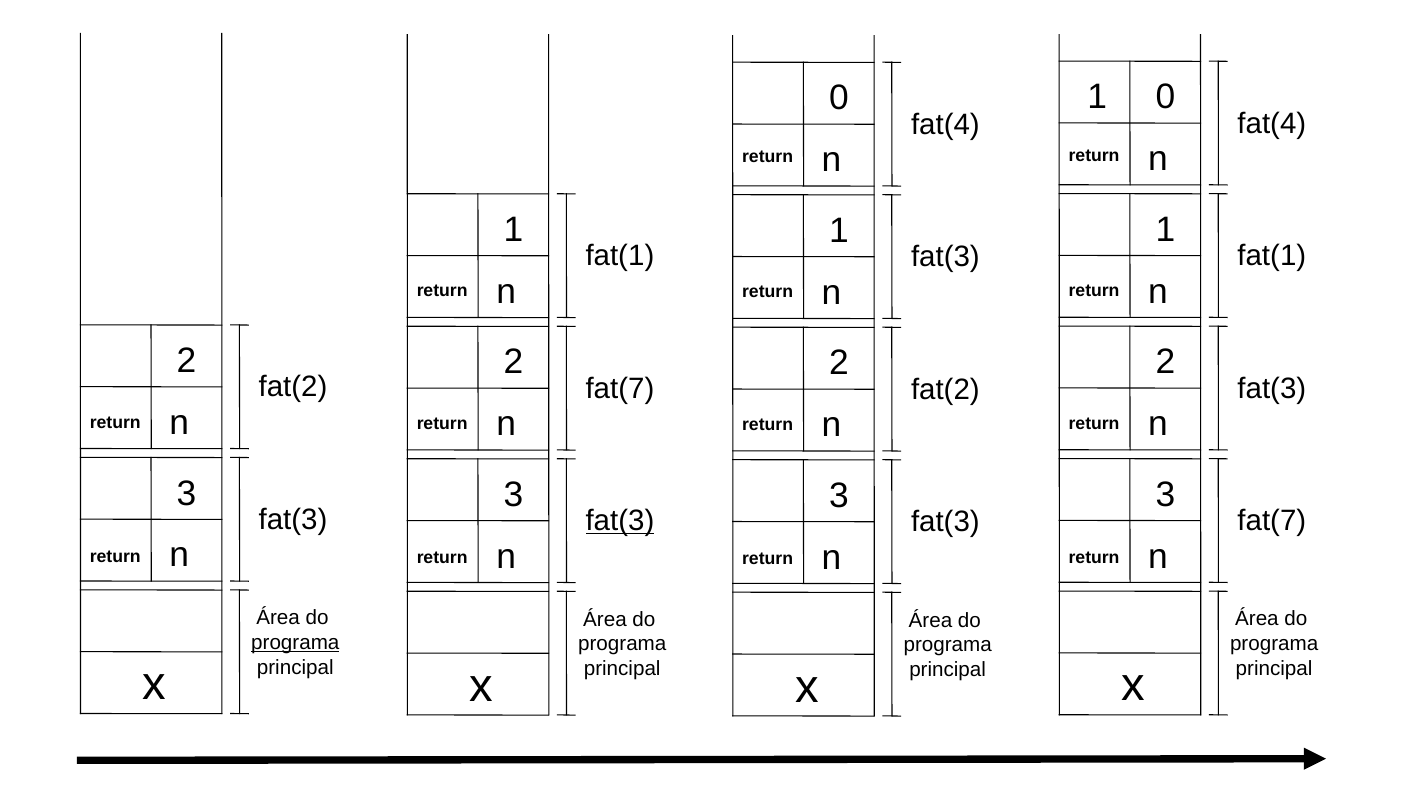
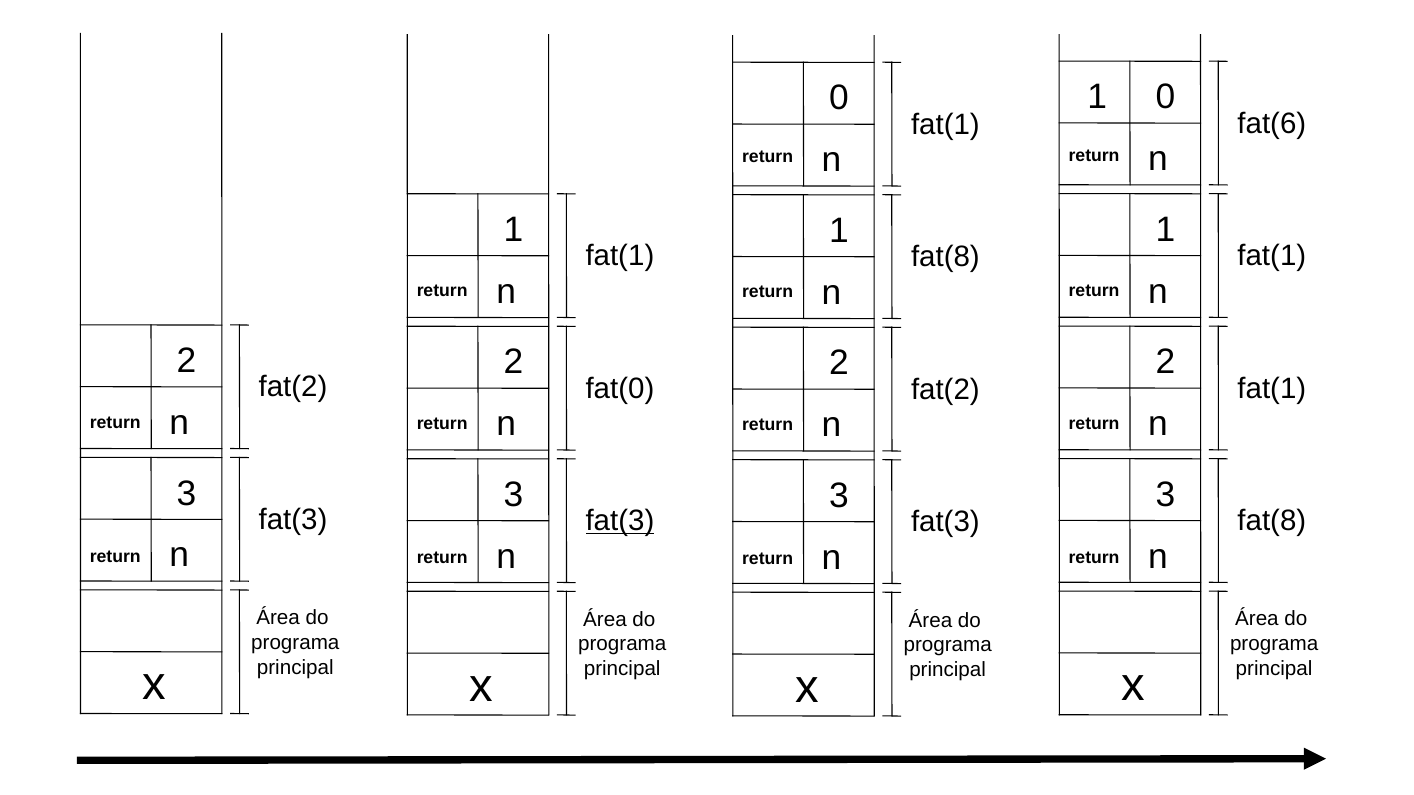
fat(4 at (1272, 123): fat(4 -> fat(6
fat(4 at (945, 124): fat(4 -> fat(1
fat(3 at (945, 257): fat(3 -> fat(8
fat(3 at (1272, 388): fat(3 -> fat(1
fat(7 at (620, 389): fat(7 -> fat(0
fat(7 at (1272, 521): fat(7 -> fat(8
programa at (295, 643) underline: present -> none
